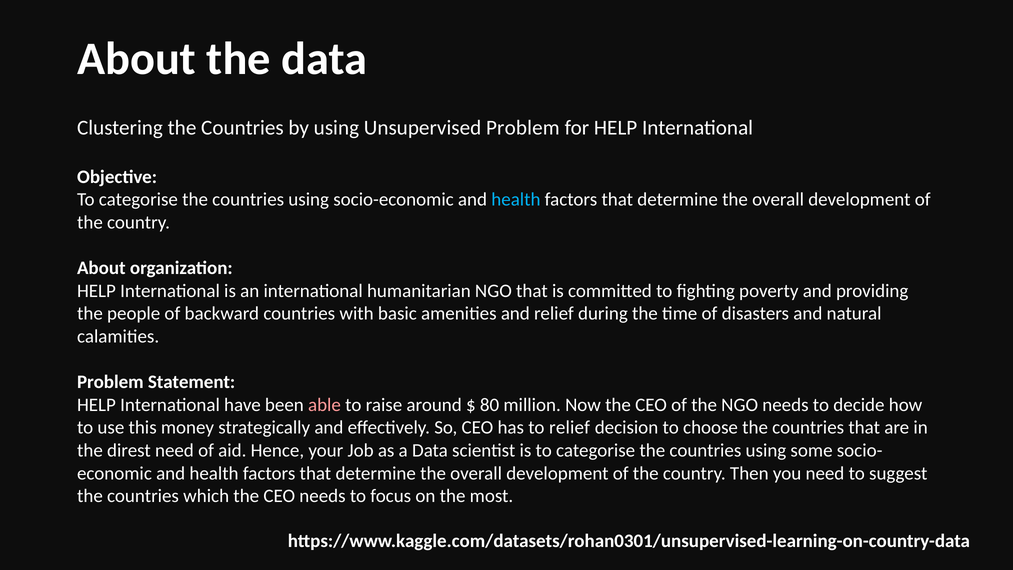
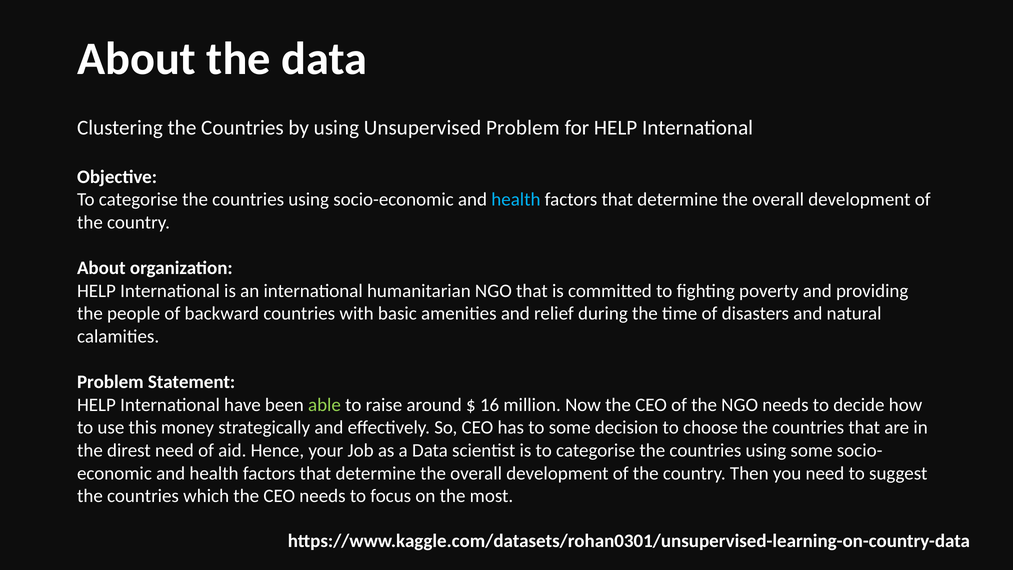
able colour: pink -> light green
80: 80 -> 16
to relief: relief -> some
